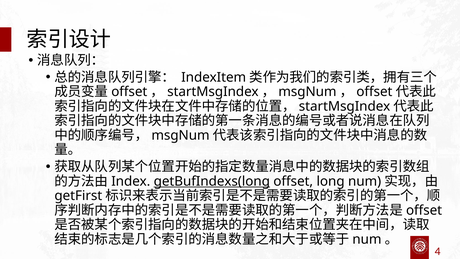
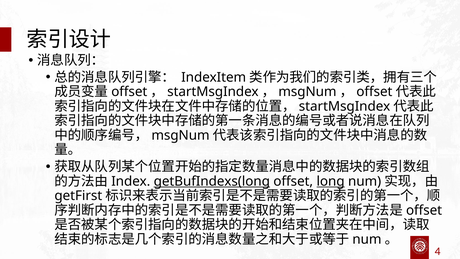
long underline: none -> present
